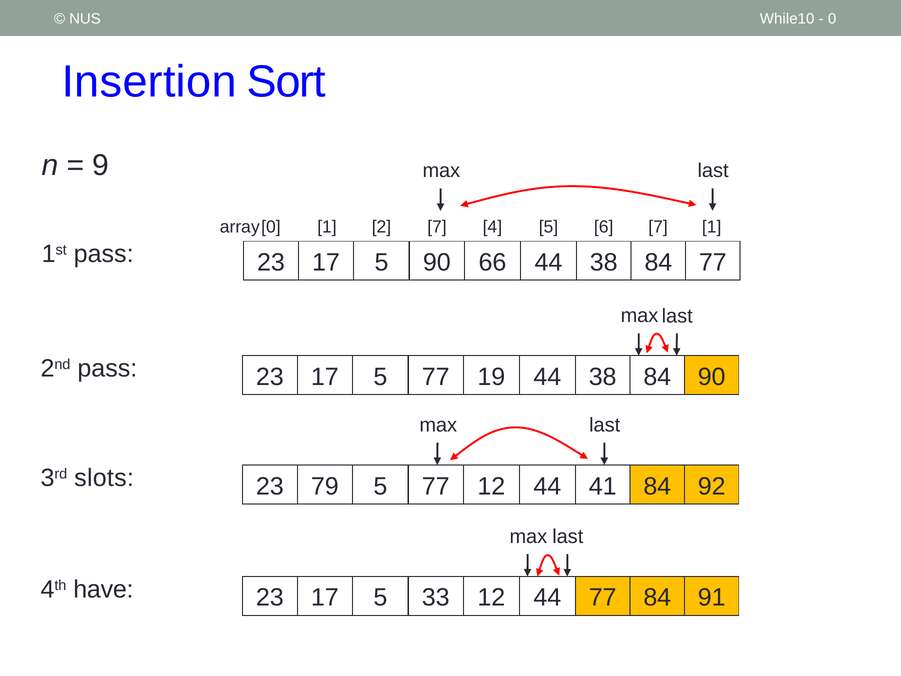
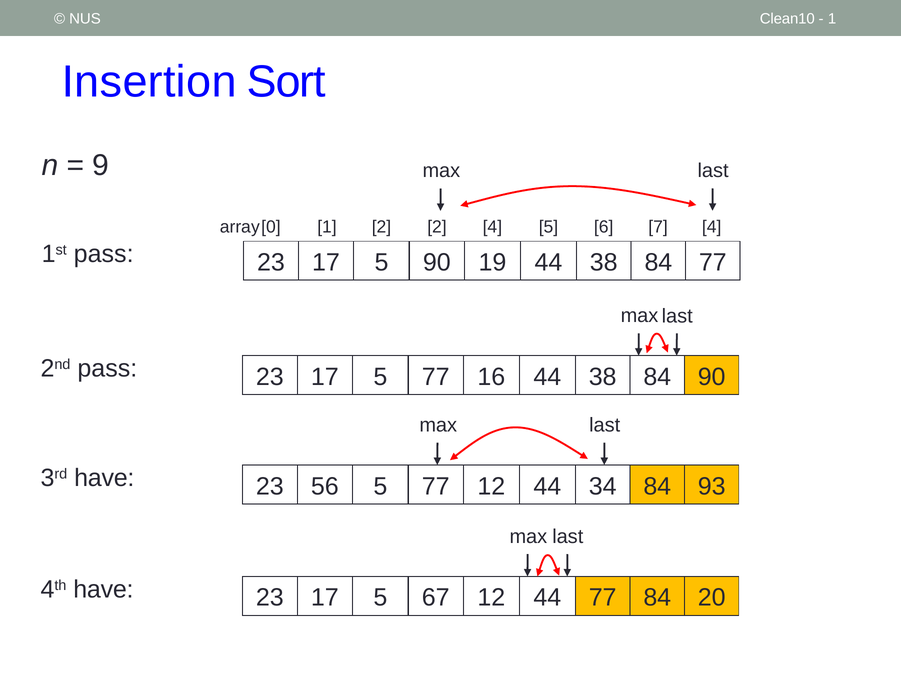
While10: While10 -> Clean10
0 at (832, 19): 0 -> 1
2 7: 7 -> 2
7 1: 1 -> 4
66: 66 -> 19
19: 19 -> 16
3rd slots: slots -> have
79: 79 -> 56
41: 41 -> 34
92: 92 -> 93
33: 33 -> 67
91: 91 -> 20
